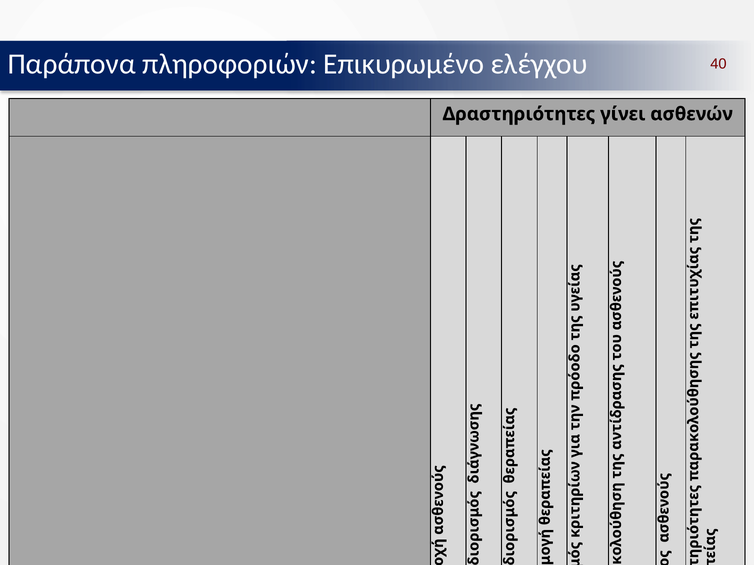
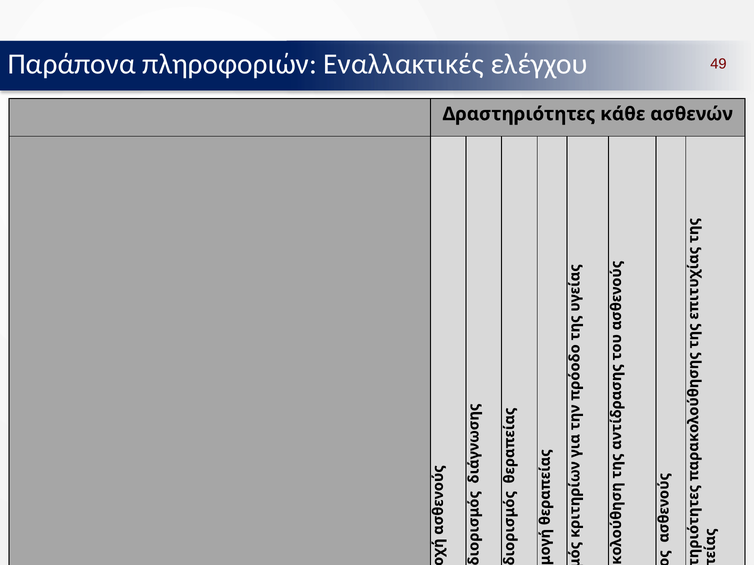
Επικυρωμένο: Επικυρωμένο -> Εναλλακτικές
40: 40 -> 49
γίνει: γίνει -> κάθε
